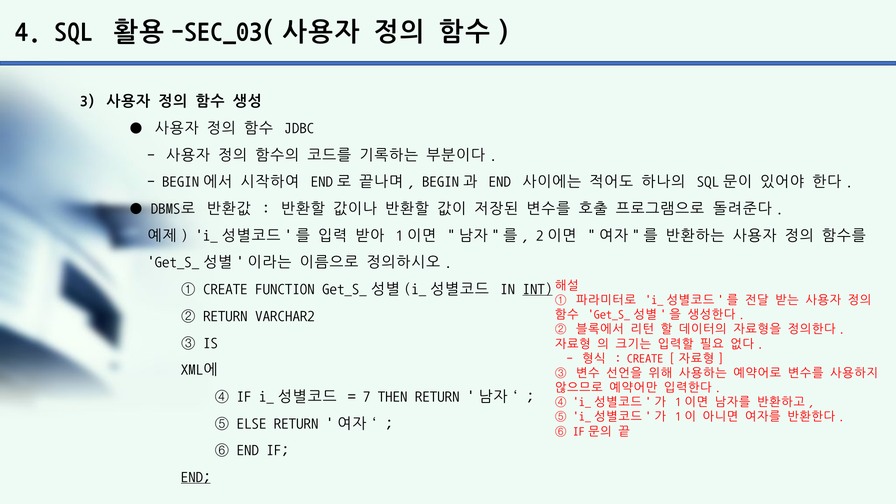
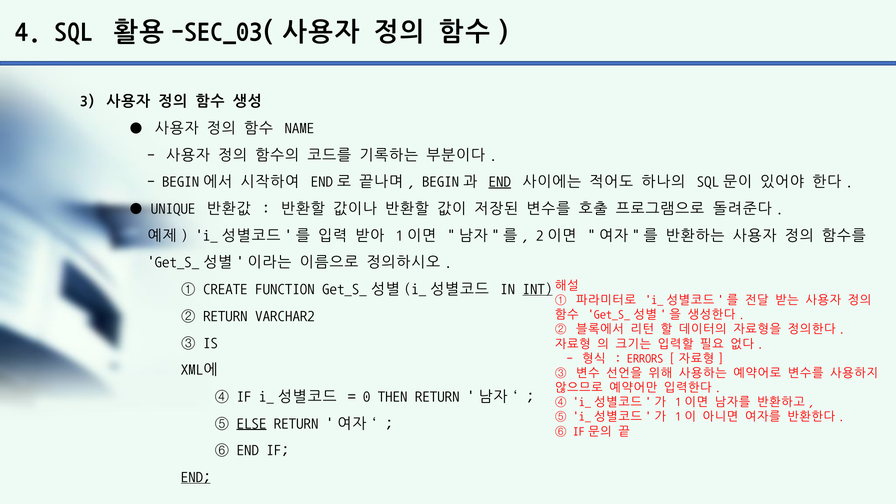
JDBC: JDBC -> NAME
END at (500, 181) underline: none -> present
DBMS로: DBMS로 -> UNIQUE
CREATE at (645, 358): CREATE -> ERRORS
7: 7 -> 0
ELSE underline: none -> present
